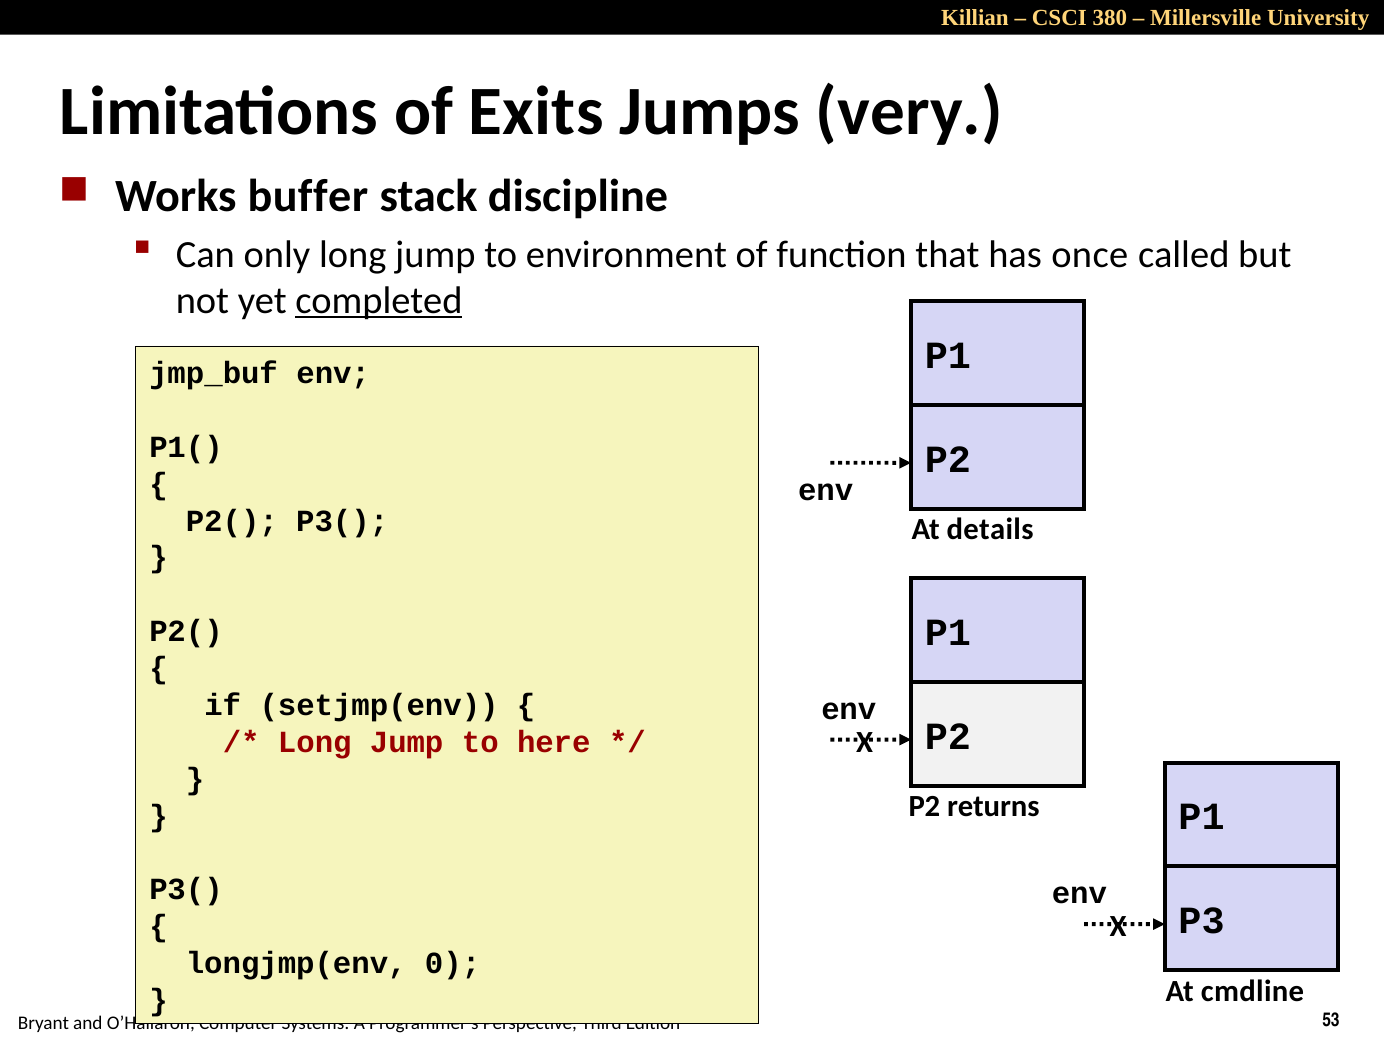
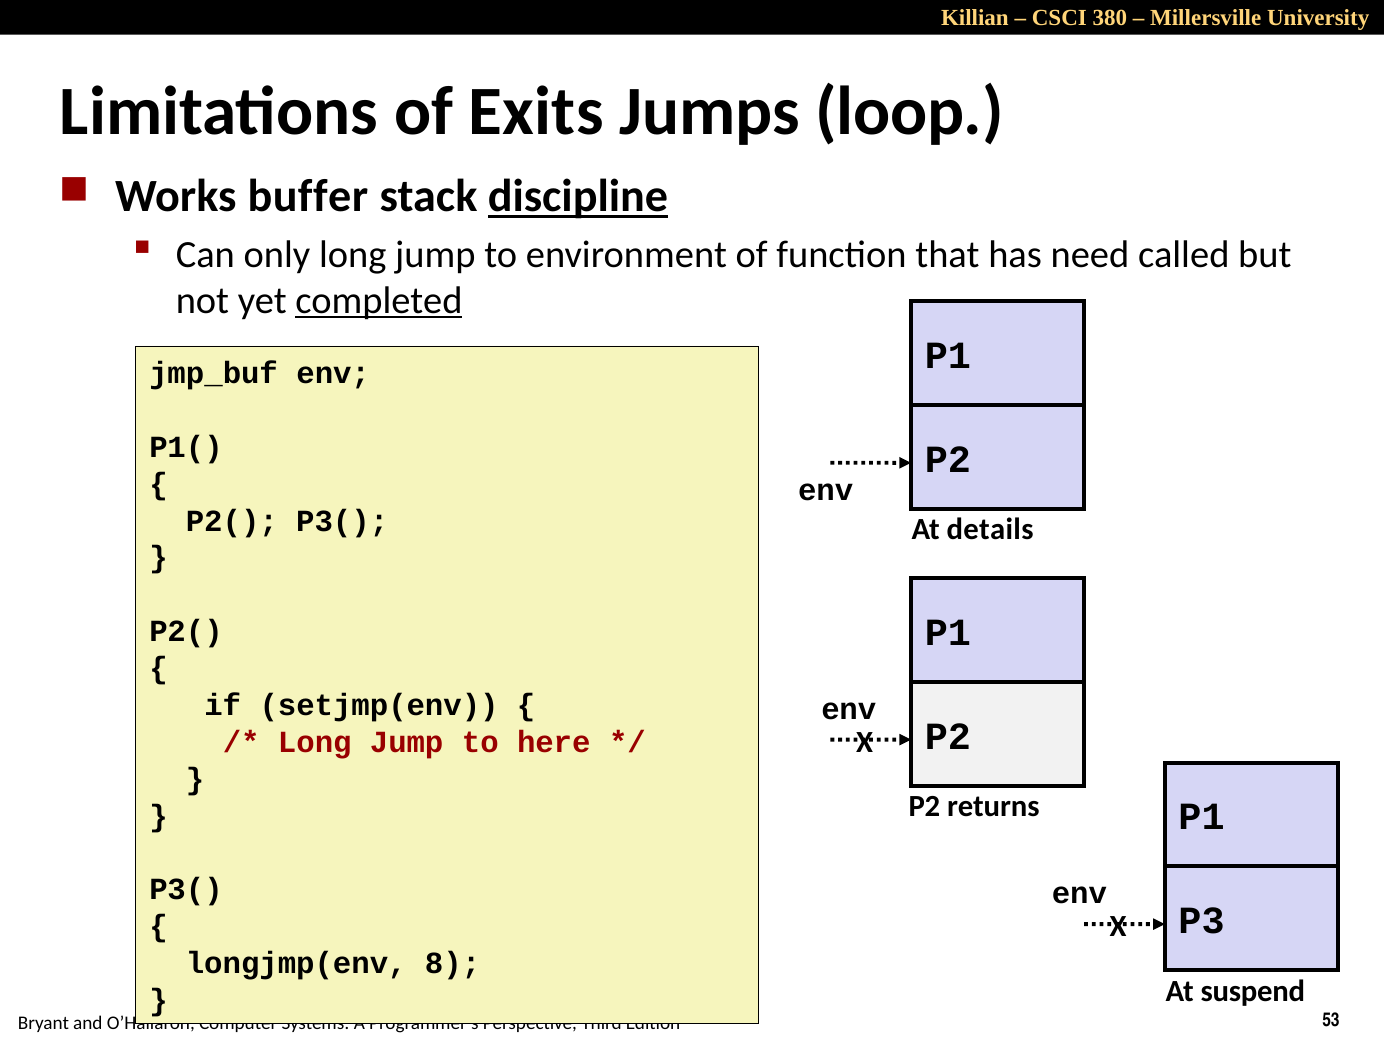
very: very -> loop
discipline underline: none -> present
once: once -> need
0: 0 -> 8
cmdline: cmdline -> suspend
